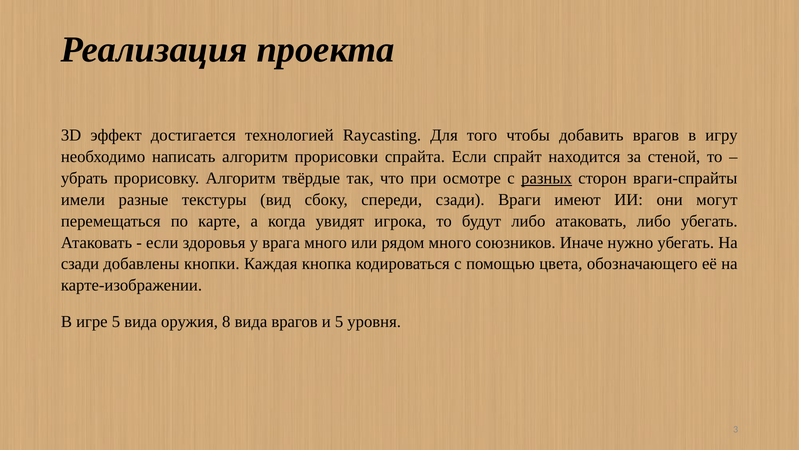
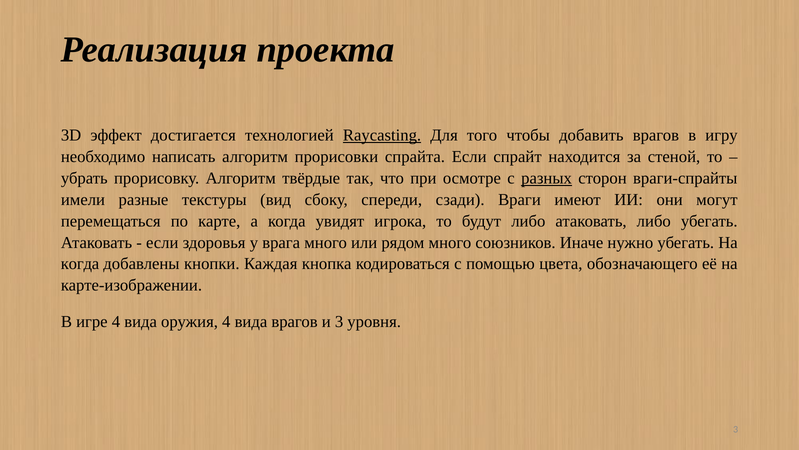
Raycasting underline: none -> present
сзади at (80, 264): сзади -> когда
игре 5: 5 -> 4
оружия 8: 8 -> 4
и 5: 5 -> 3
